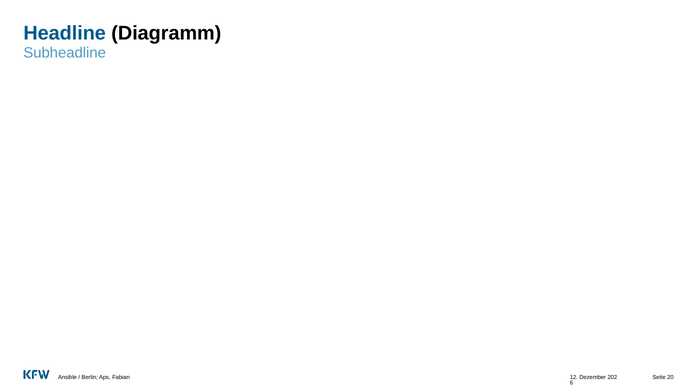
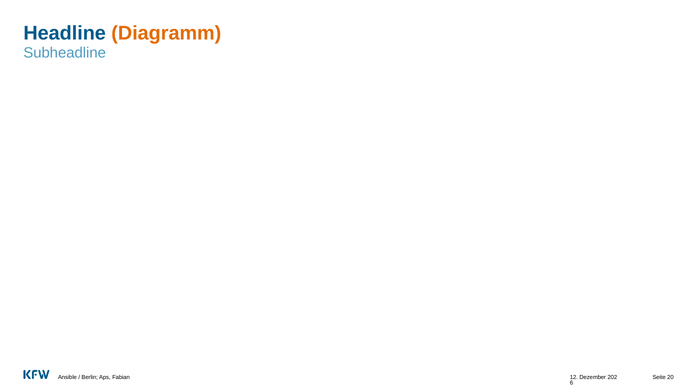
Diagramm colour: black -> orange
